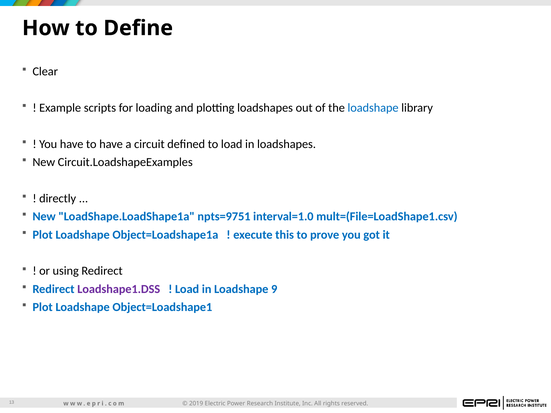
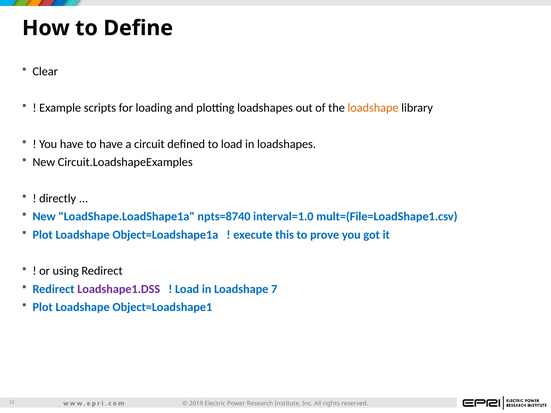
loadshape at (373, 108) colour: blue -> orange
npts=9751: npts=9751 -> npts=8740
9: 9 -> 7
